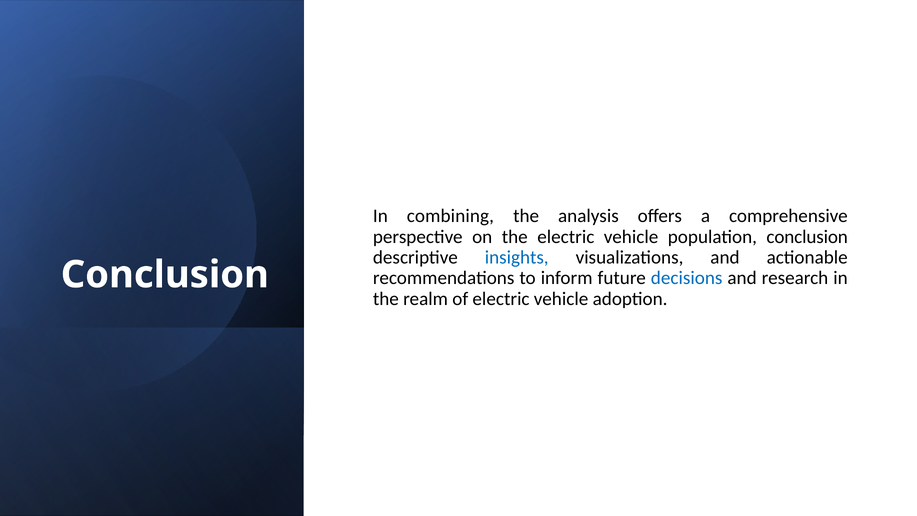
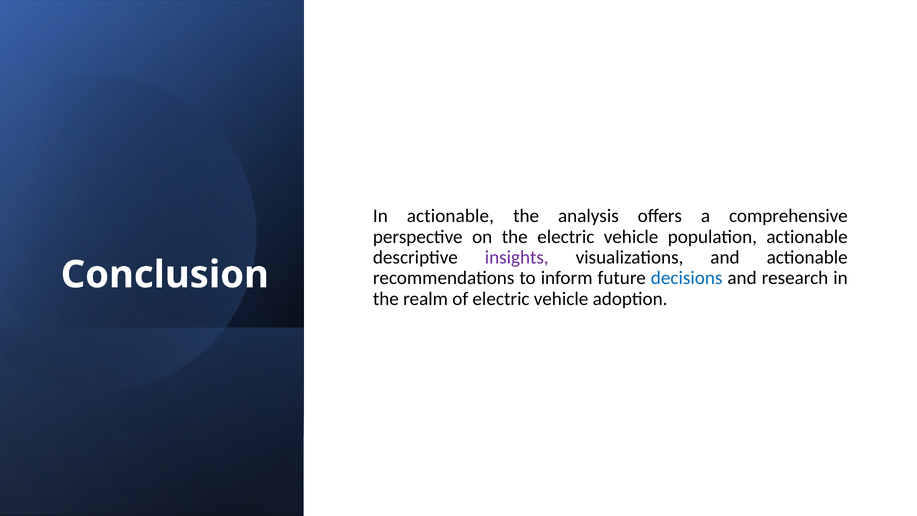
In combining: combining -> actionable
population conclusion: conclusion -> actionable
insights colour: blue -> purple
